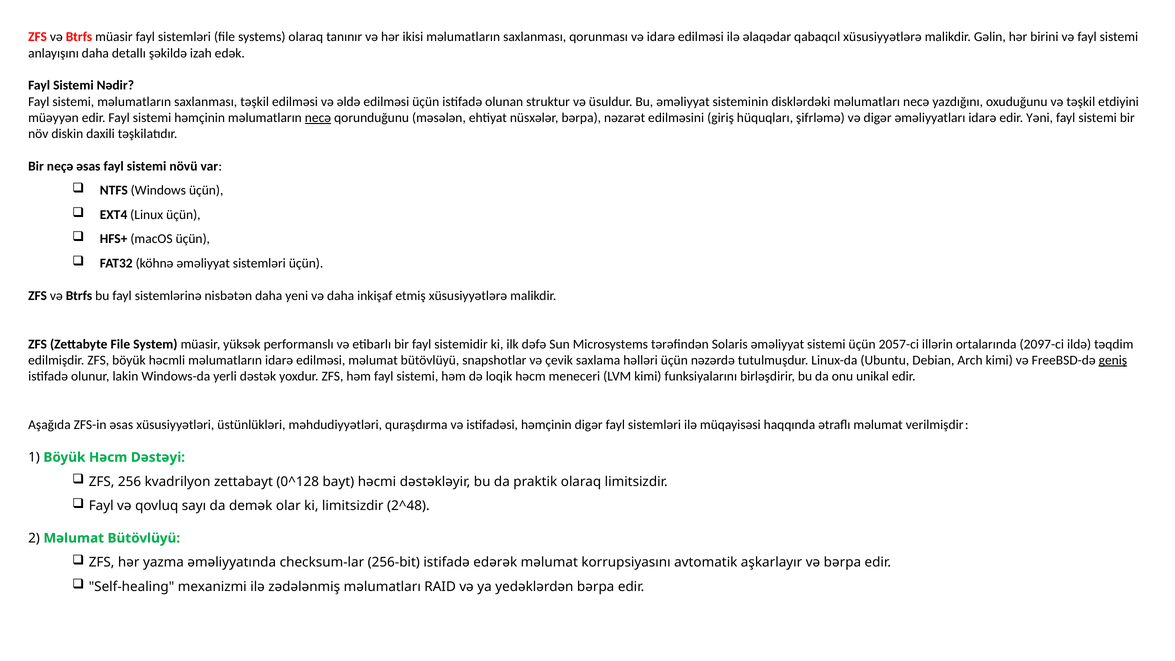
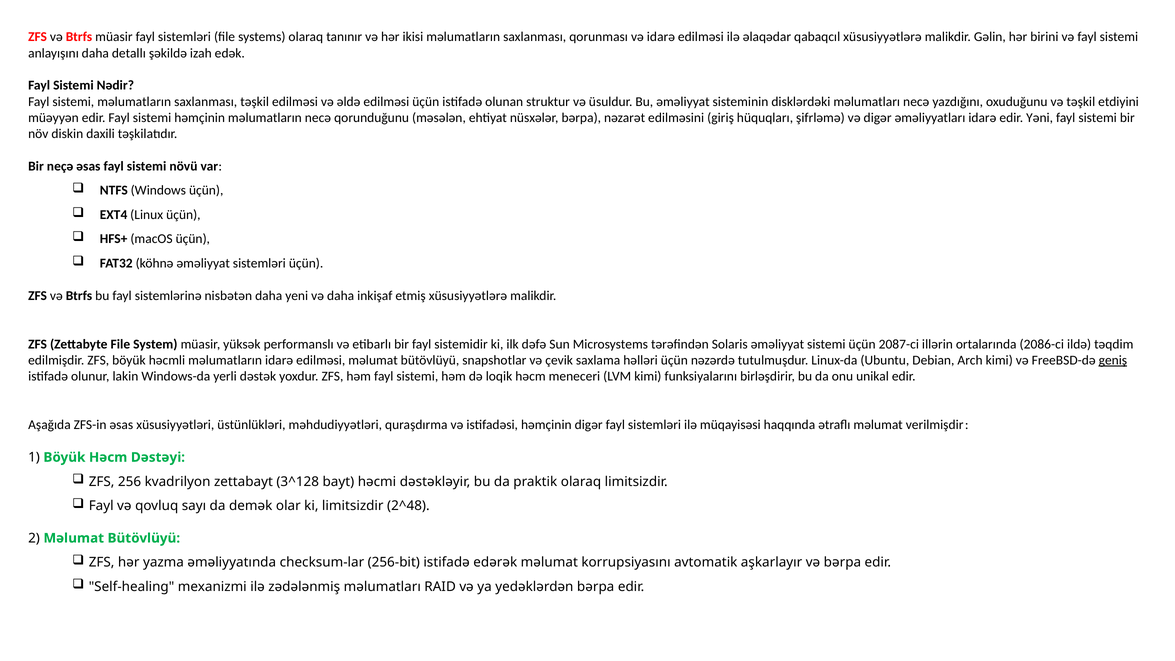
necə at (318, 118) underline: present -> none
2057-ci: 2057-ci -> 2087-ci
2097-ci: 2097-ci -> 2086-ci
0^128: 0^128 -> 3^128
